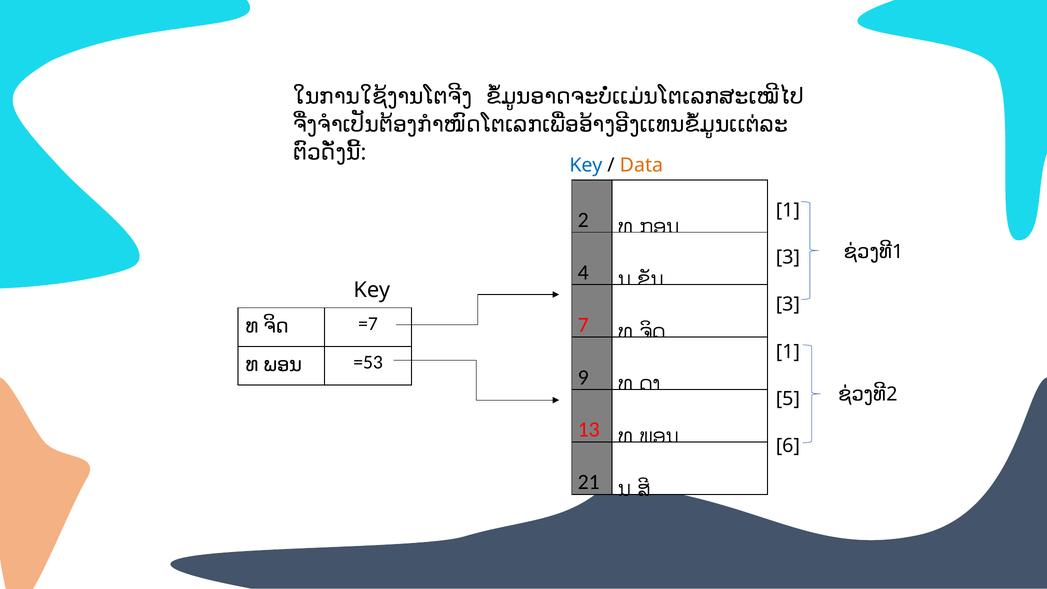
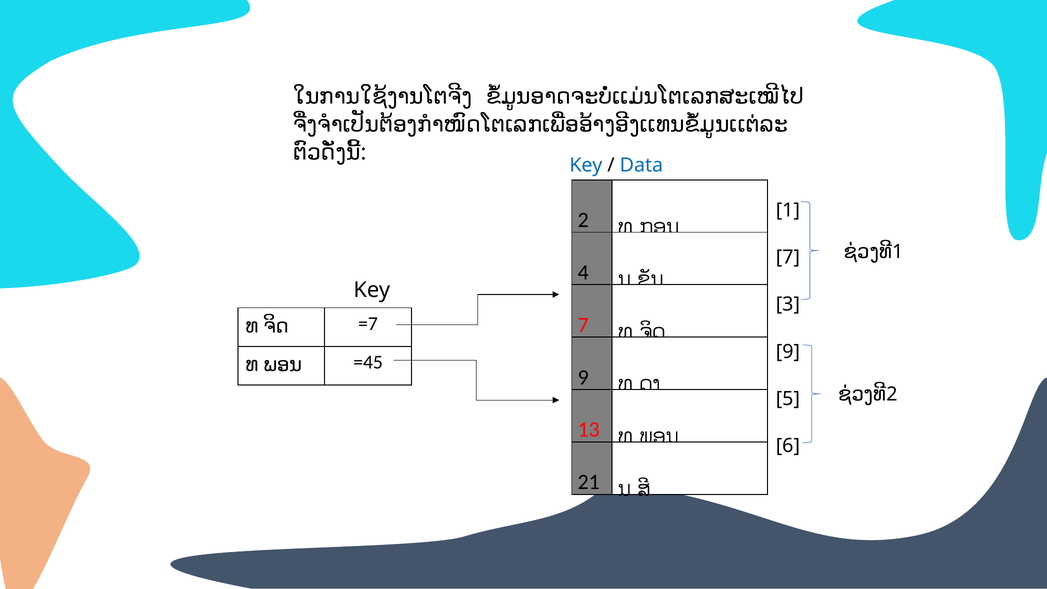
Data colour: orange -> blue
3 at (788, 257): 3 -> 7
1 at (788, 352): 1 -> 9
=53: =53 -> =45
